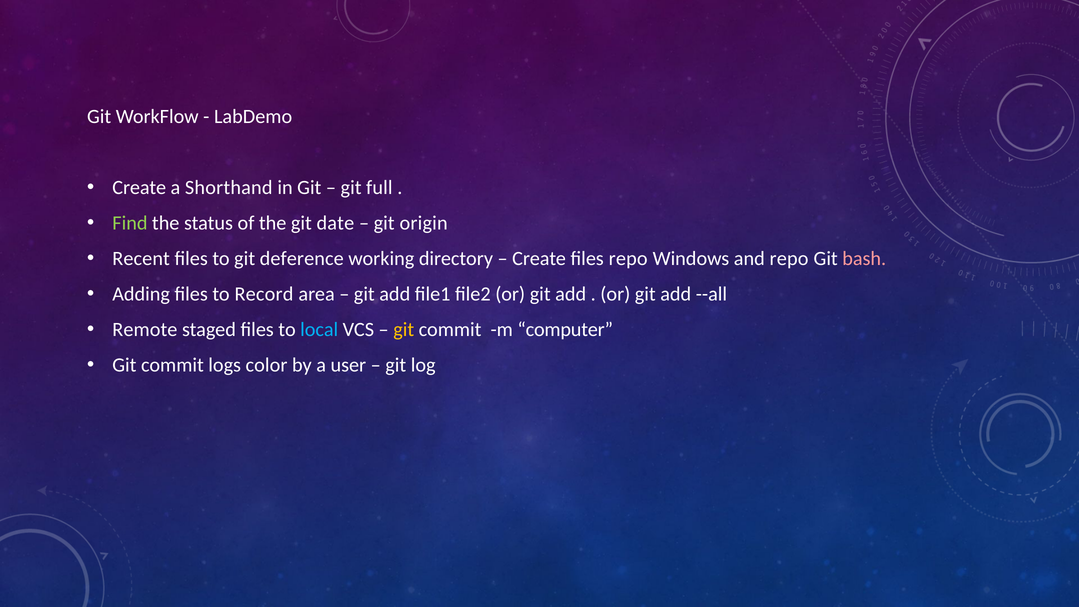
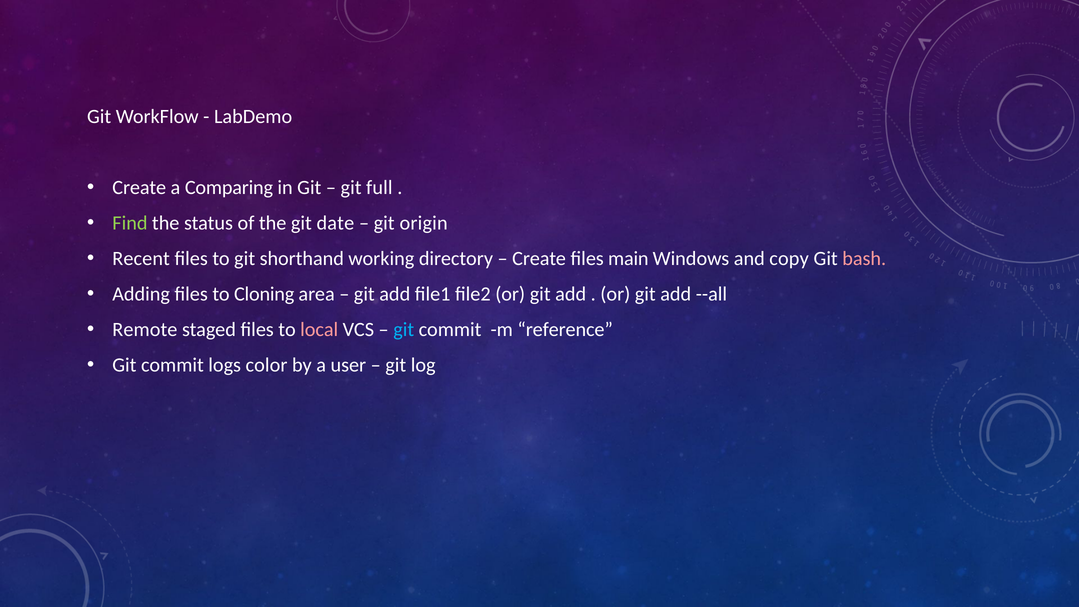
Shorthand: Shorthand -> Comparing
deference: deference -> shorthand
files repo: repo -> main
and repo: repo -> copy
Record: Record -> Cloning
local colour: light blue -> pink
git at (404, 330) colour: yellow -> light blue
computer: computer -> reference
